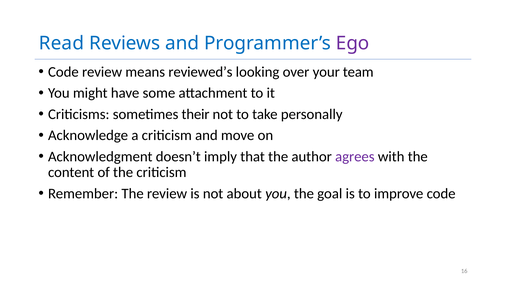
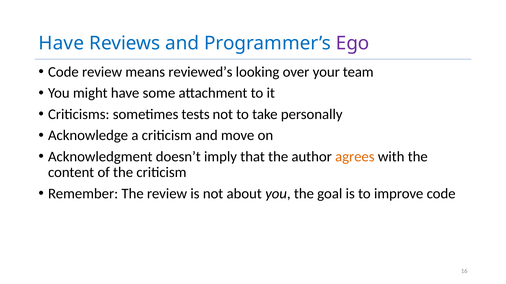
Read at (61, 43): Read -> Have
their: their -> tests
agrees colour: purple -> orange
